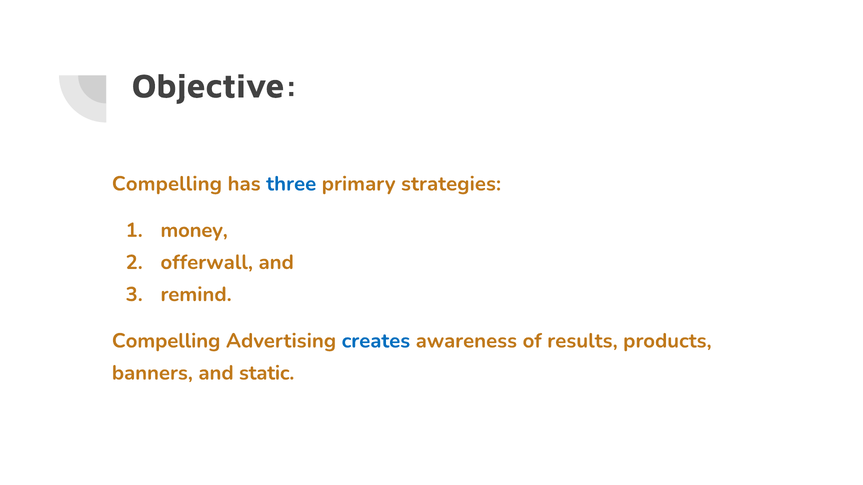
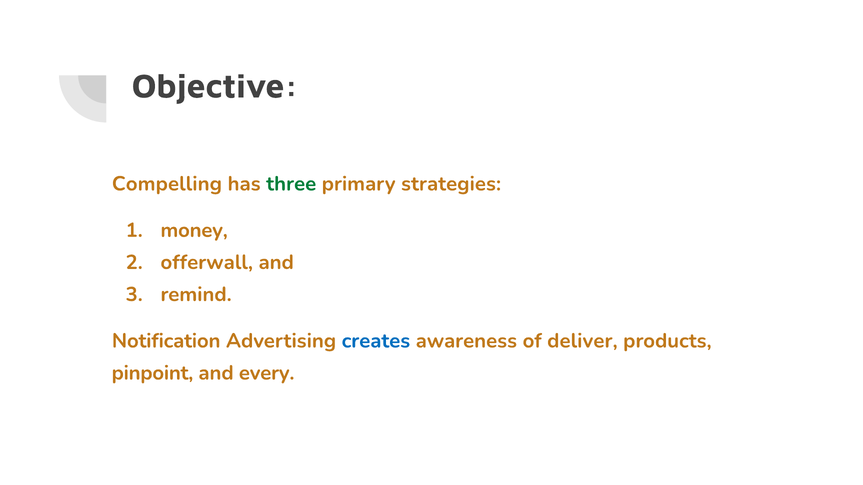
three colour: blue -> green
Compelling at (166, 341): Compelling -> Notification
results: results -> deliver
banners: banners -> pinpoint
static: static -> every
